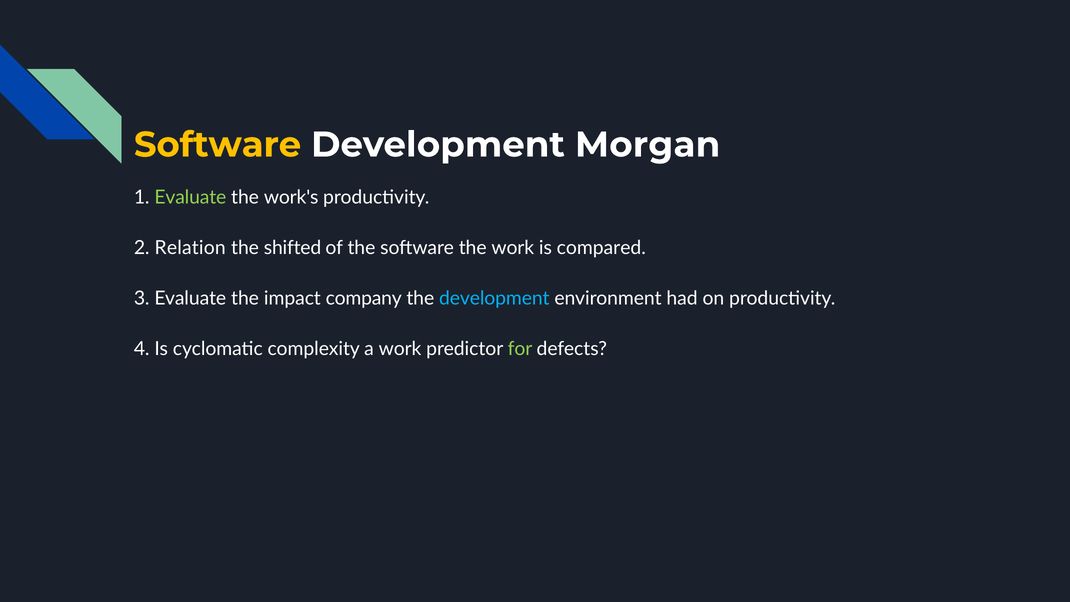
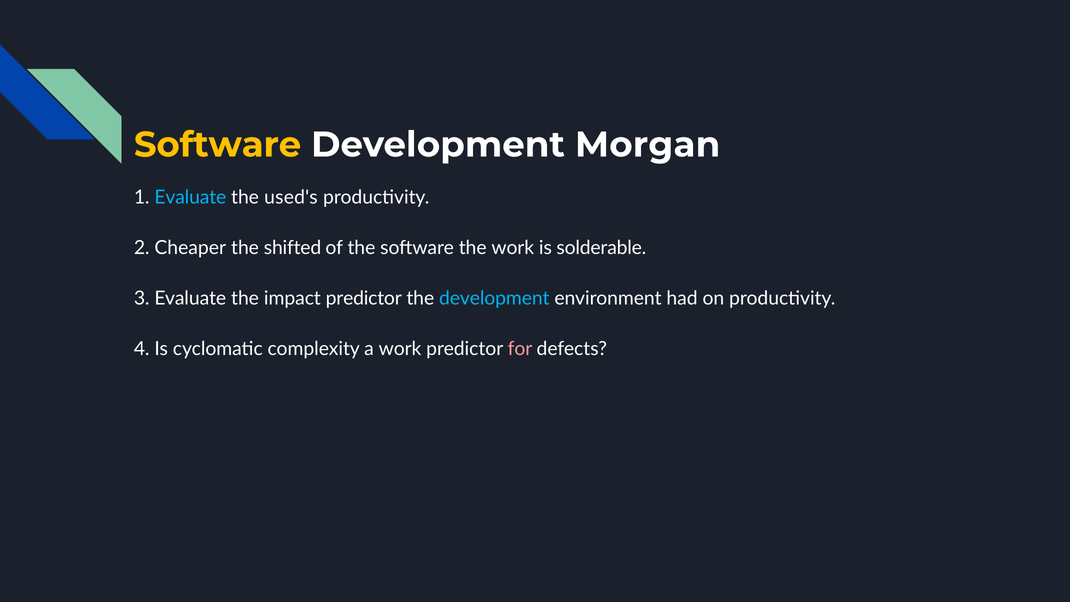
Evaluate at (190, 197) colour: light green -> light blue
work's: work's -> used's
Relation: Relation -> Cheaper
compared: compared -> solderable
impact company: company -> predictor
for colour: light green -> pink
